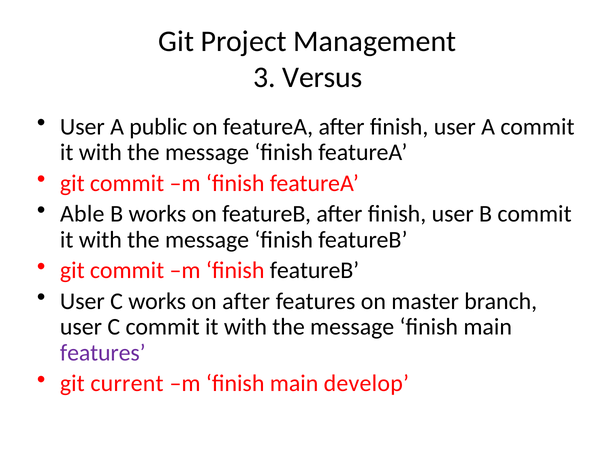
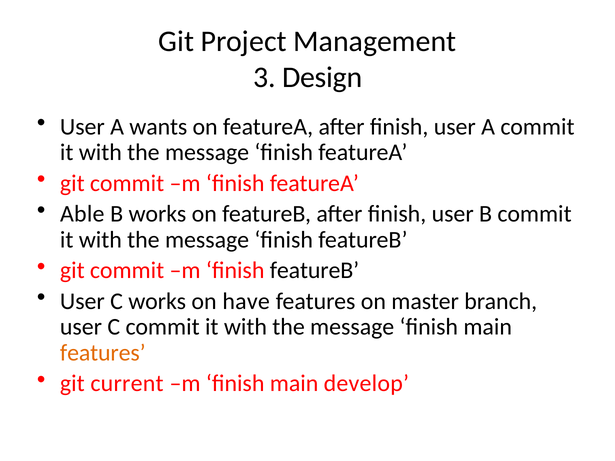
Versus: Versus -> Design
public: public -> wants
on after: after -> have
features at (103, 353) colour: purple -> orange
